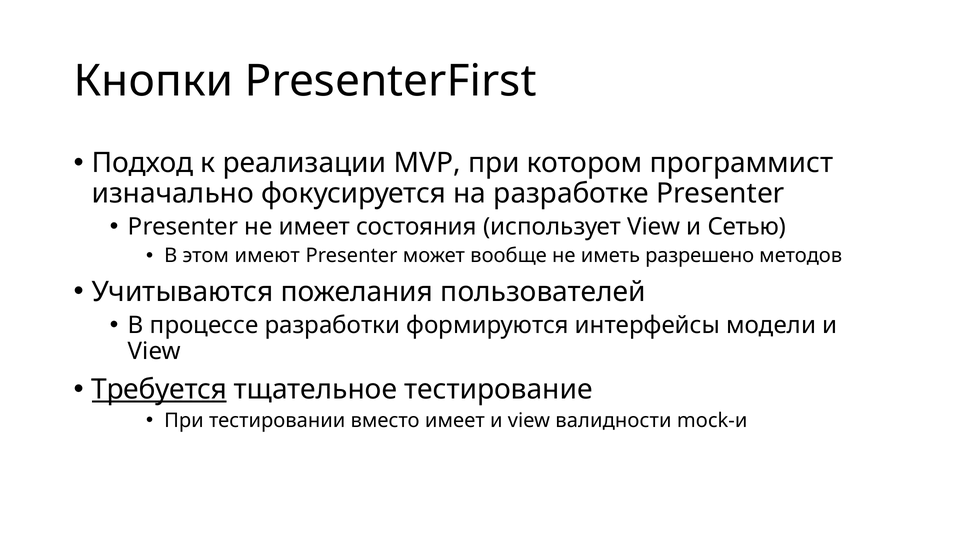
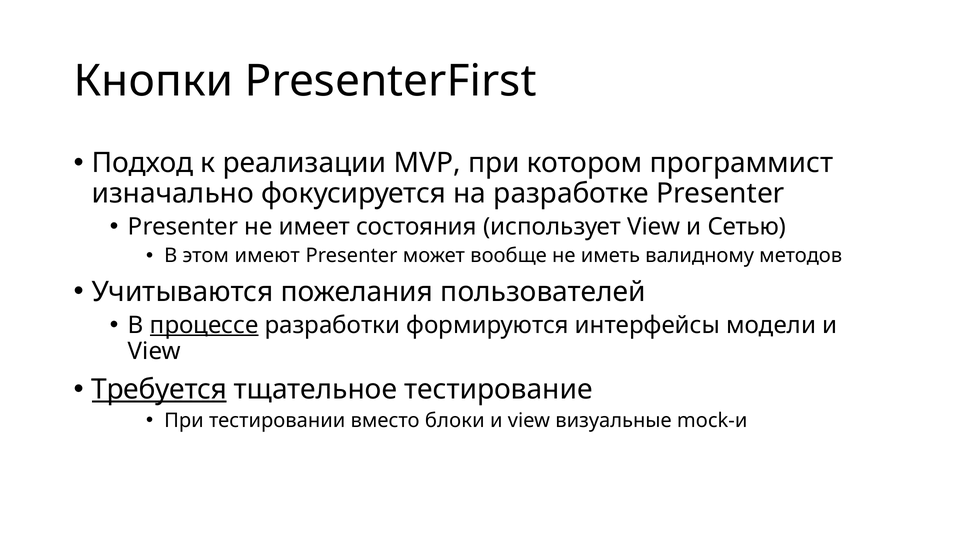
разрешено: разрешено -> валидному
процессе underline: none -> present
вместо имеет: имеет -> блоки
валидности: валидности -> визуальные
